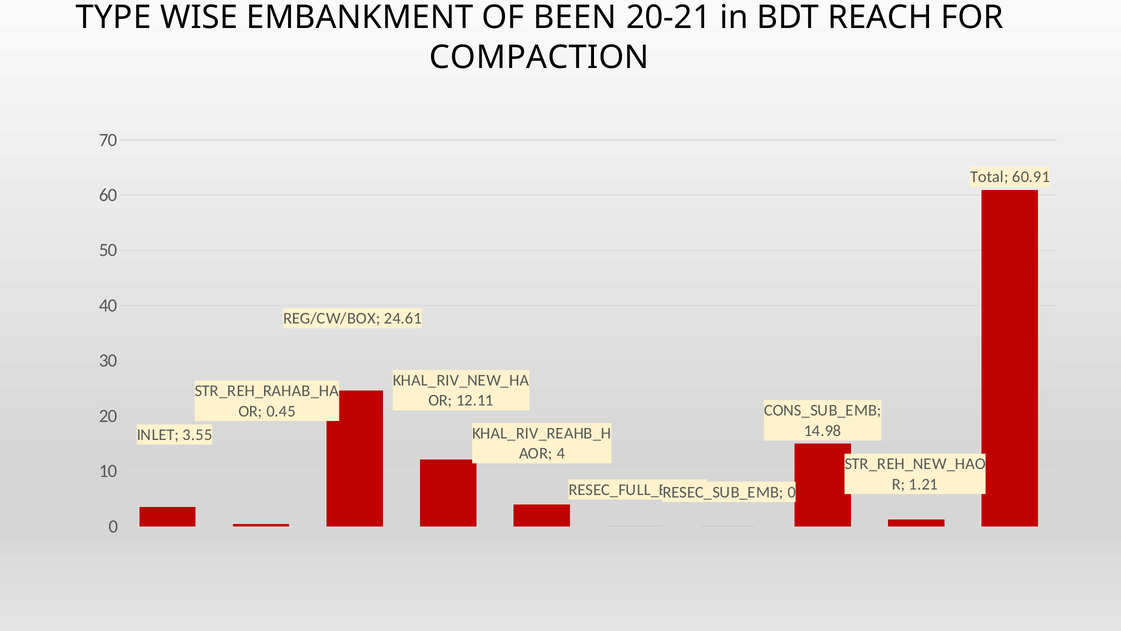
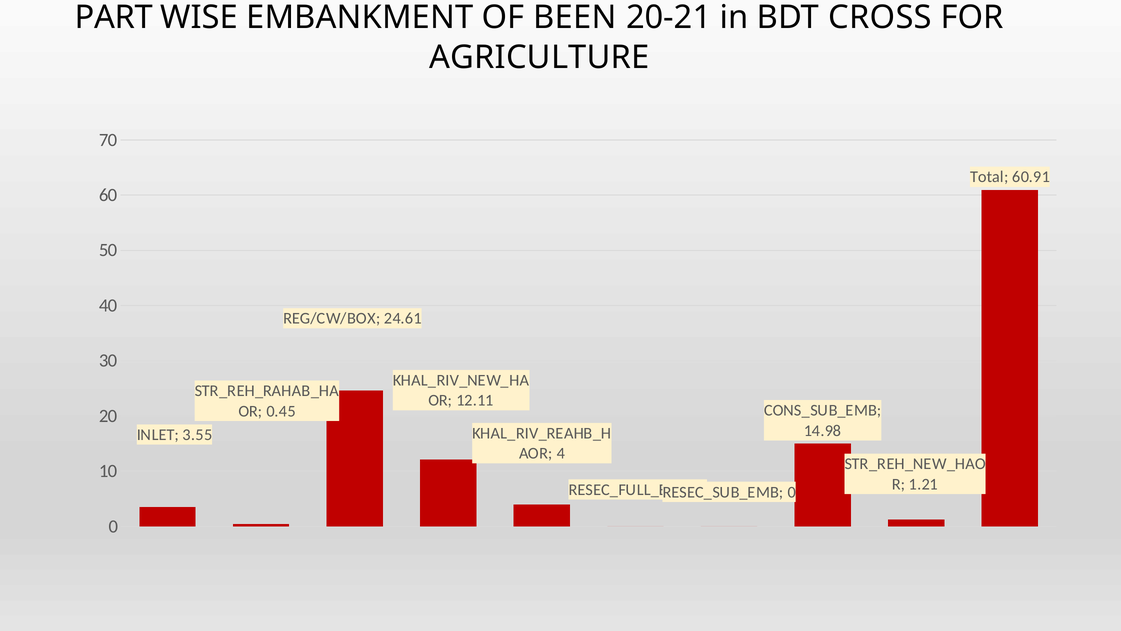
TYPE: TYPE -> PART
REACH: REACH -> CROSS
COMPACTION: COMPACTION -> AGRICULTURE
